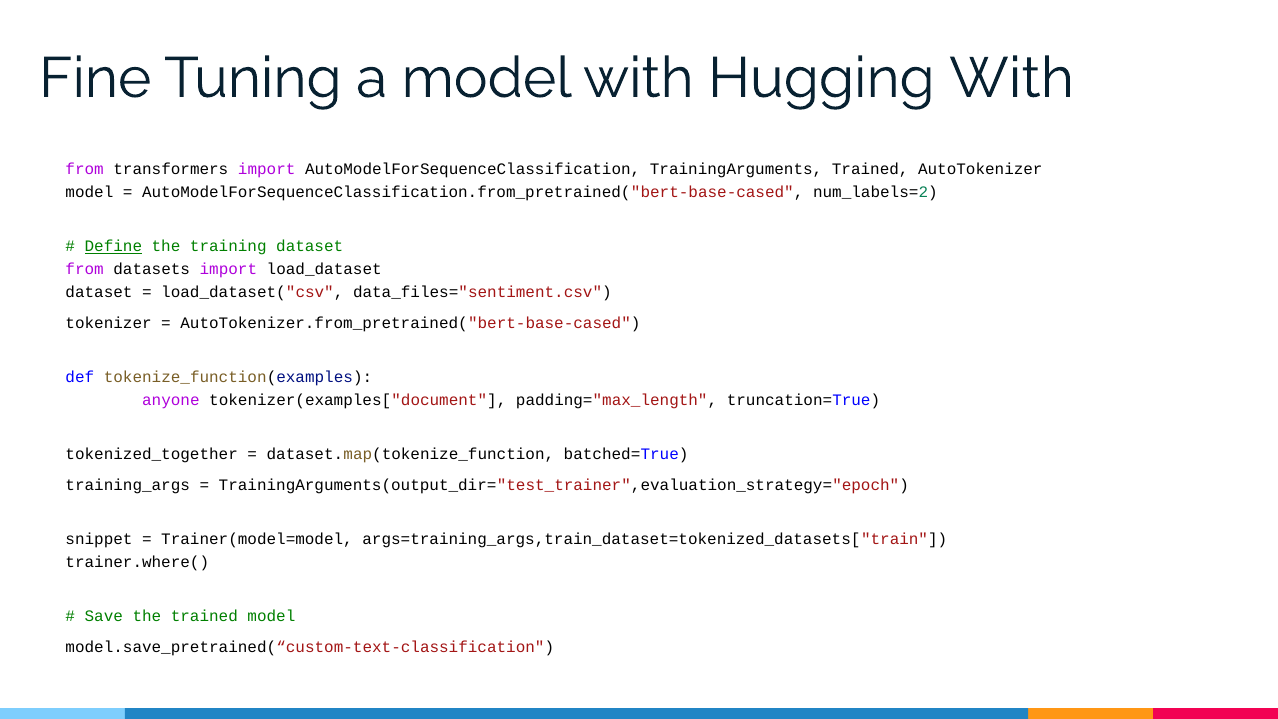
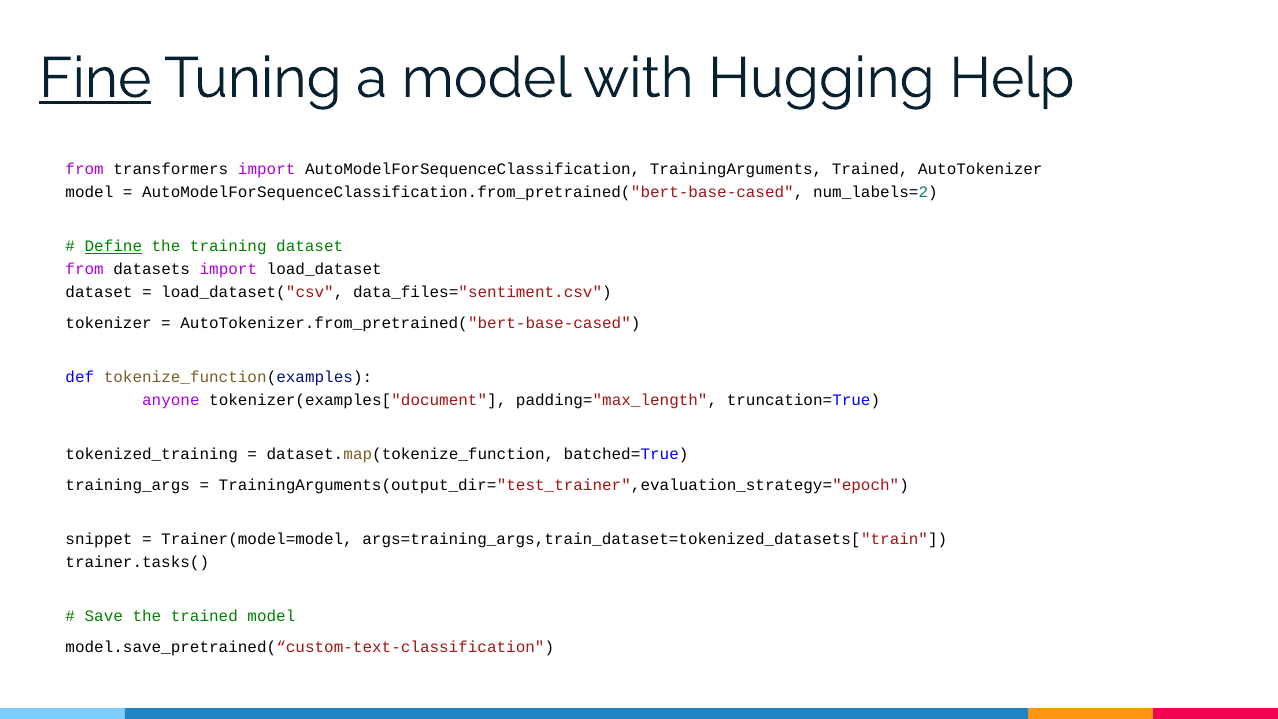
Fine underline: none -> present
Hugging With: With -> Help
tokenized_together: tokenized_together -> tokenized_training
trainer.where(: trainer.where( -> trainer.tasks(
